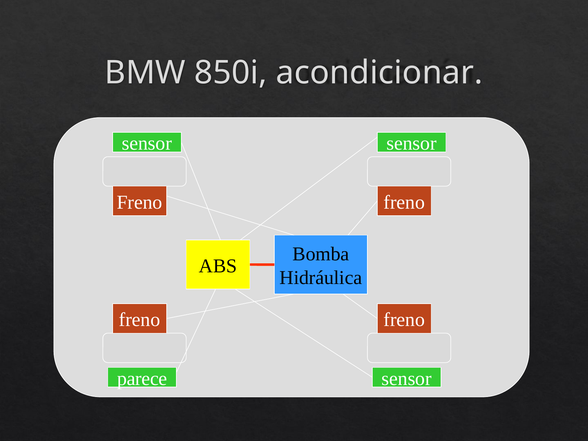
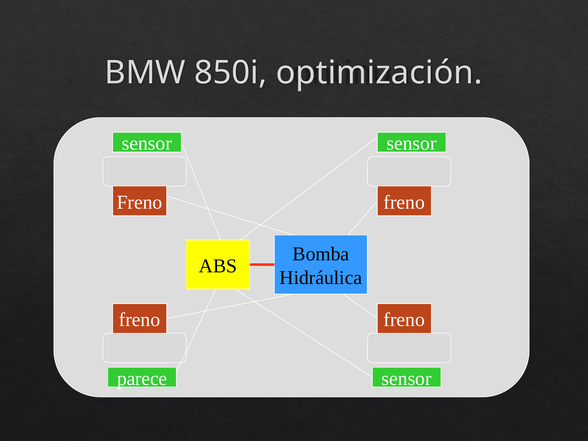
acondicionar: acondicionar -> optimización
